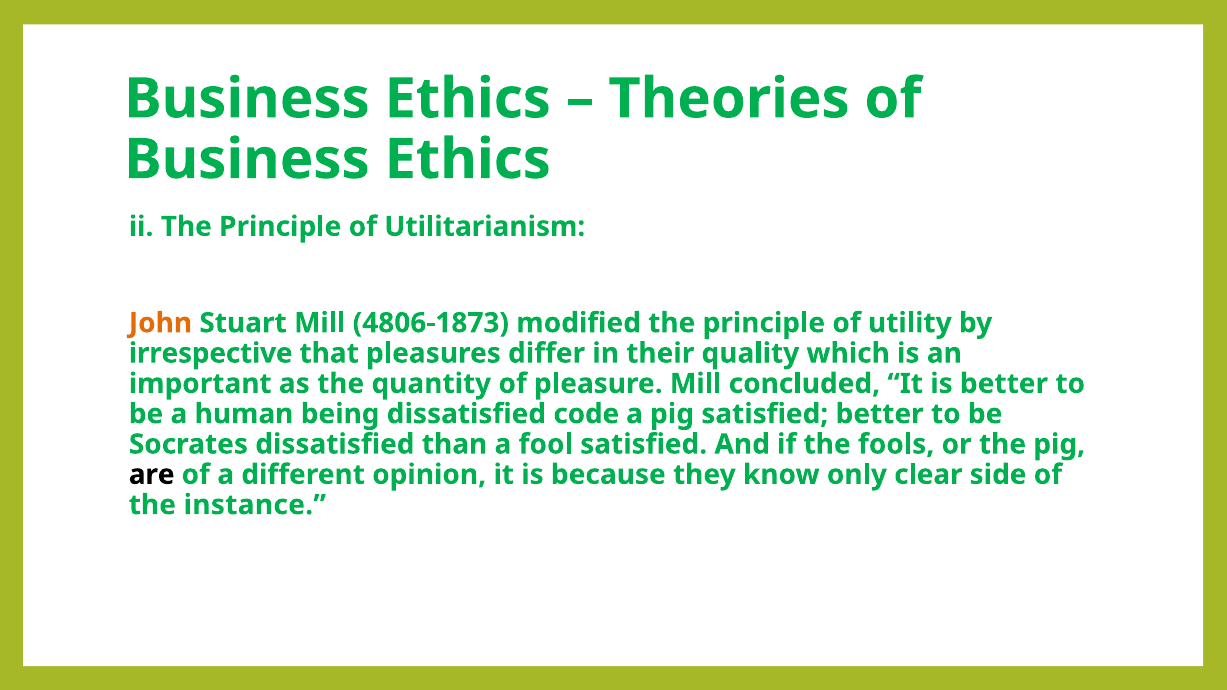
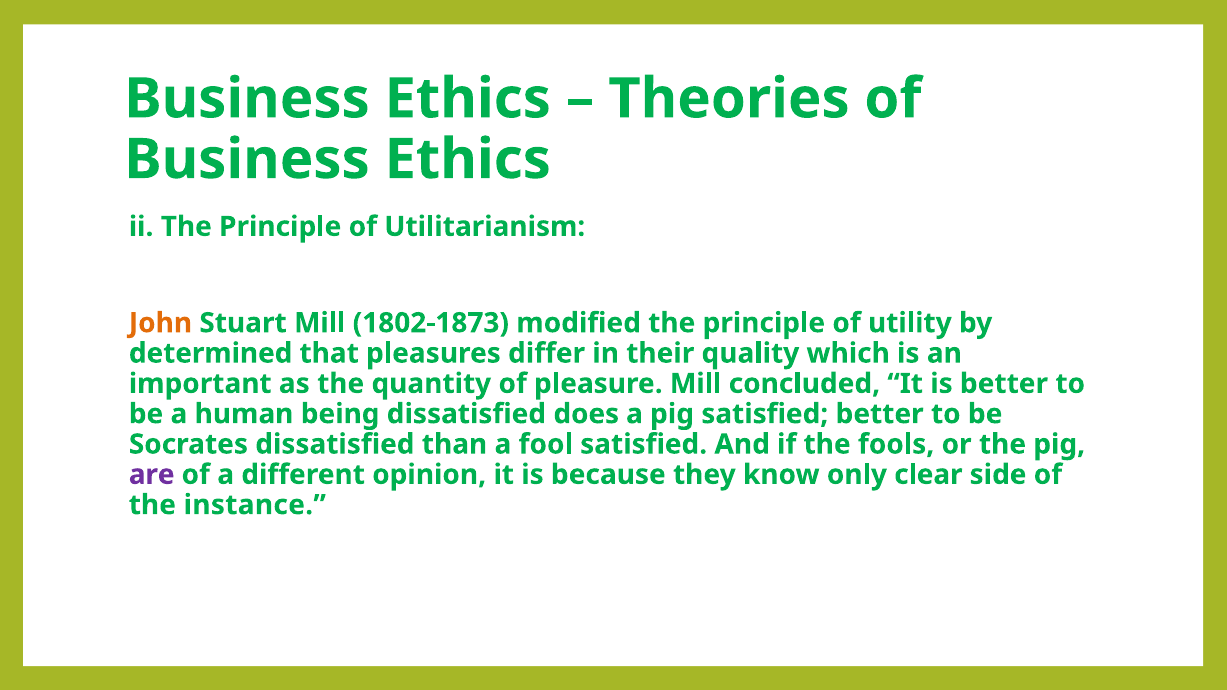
4806-1873: 4806-1873 -> 1802-1873
irrespective: irrespective -> determined
code: code -> does
are colour: black -> purple
